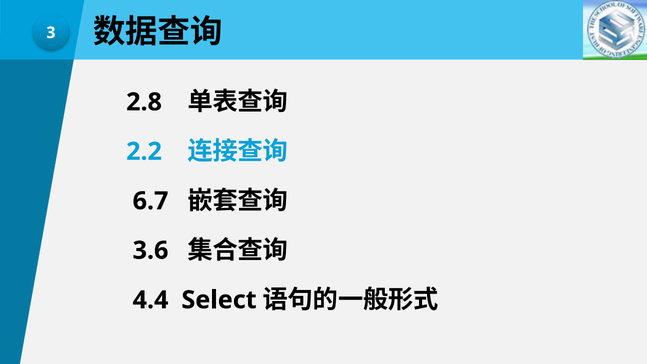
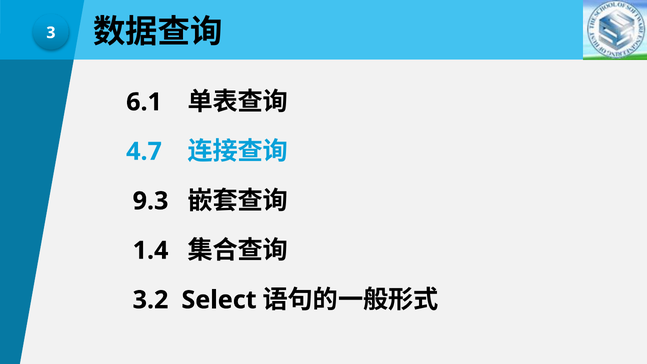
2.8: 2.8 -> 6.1
2.2: 2.2 -> 4.7
6.7: 6.7 -> 9.3
3.6: 3.6 -> 1.4
4.4: 4.4 -> 3.2
